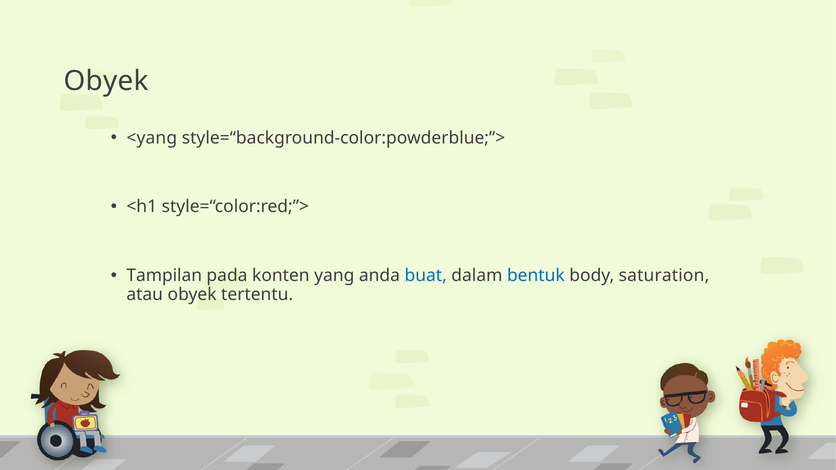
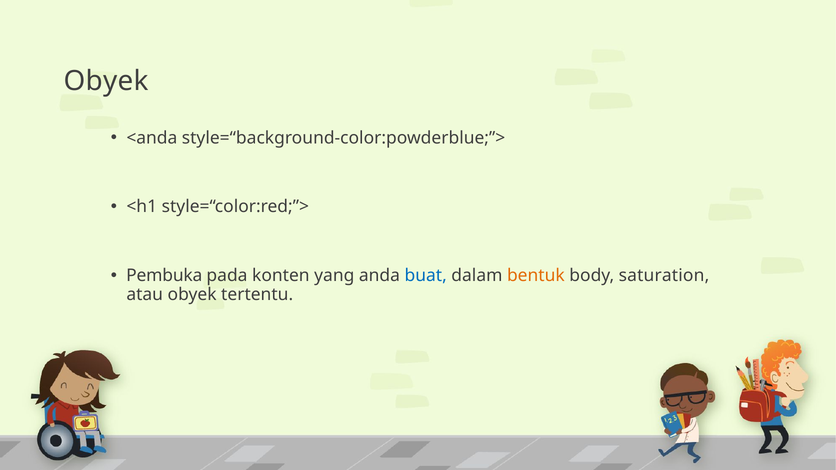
<yang: <yang -> <anda
Tampilan: Tampilan -> Pembuka
bentuk colour: blue -> orange
